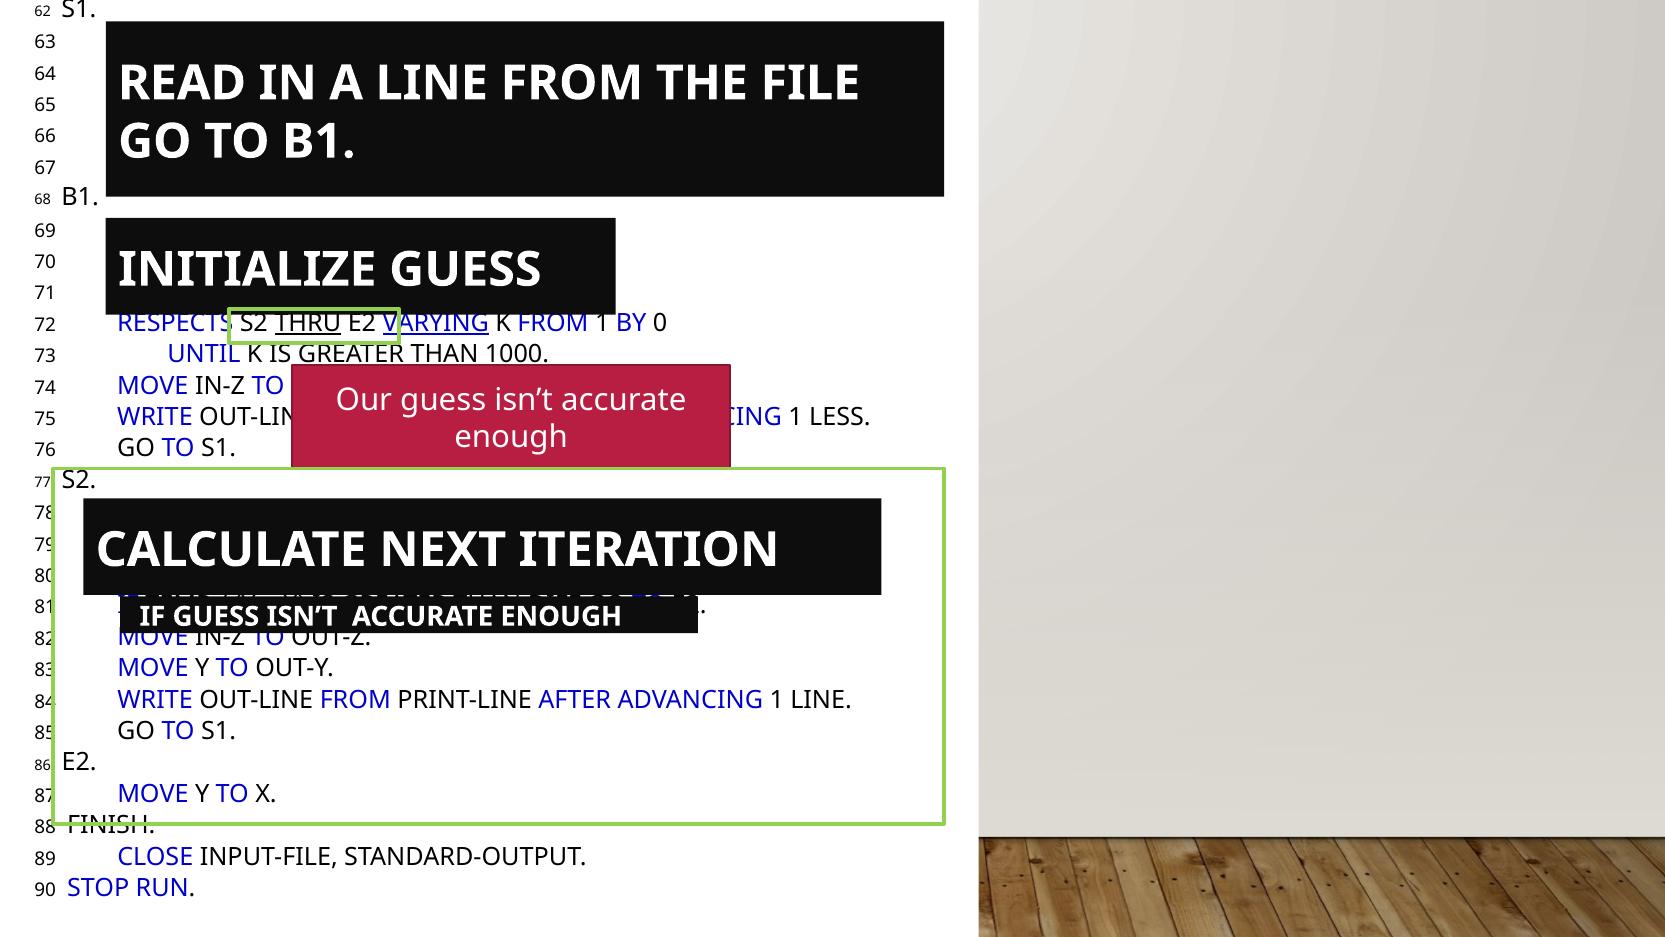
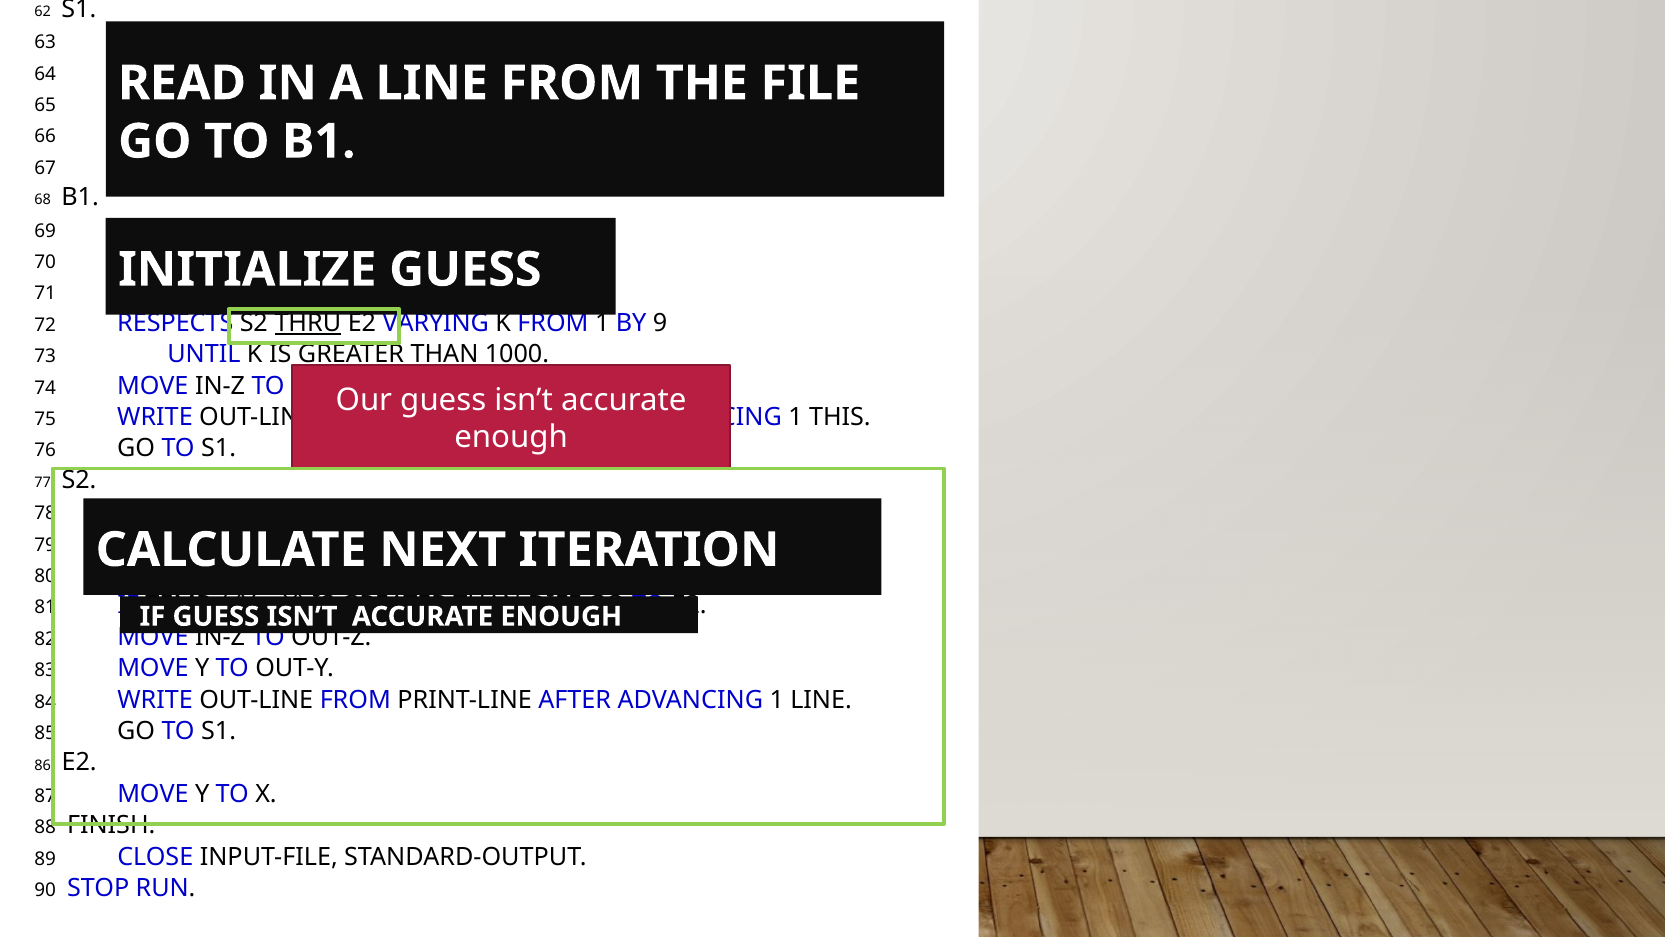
VARYING underline: present -> none
0: 0 -> 9
1 LESS: LESS -> THIS
